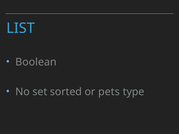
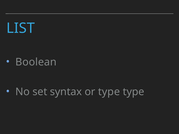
sorted: sorted -> syntax
or pets: pets -> type
